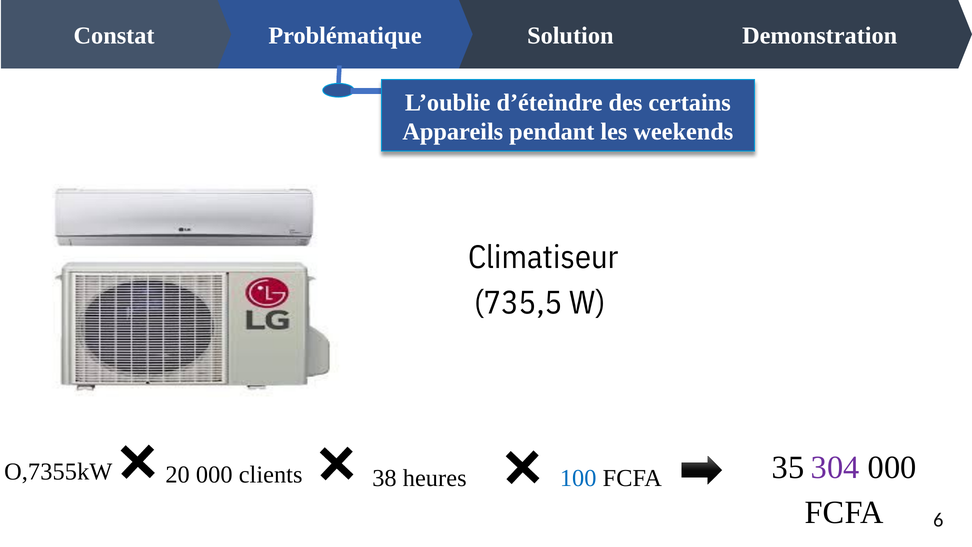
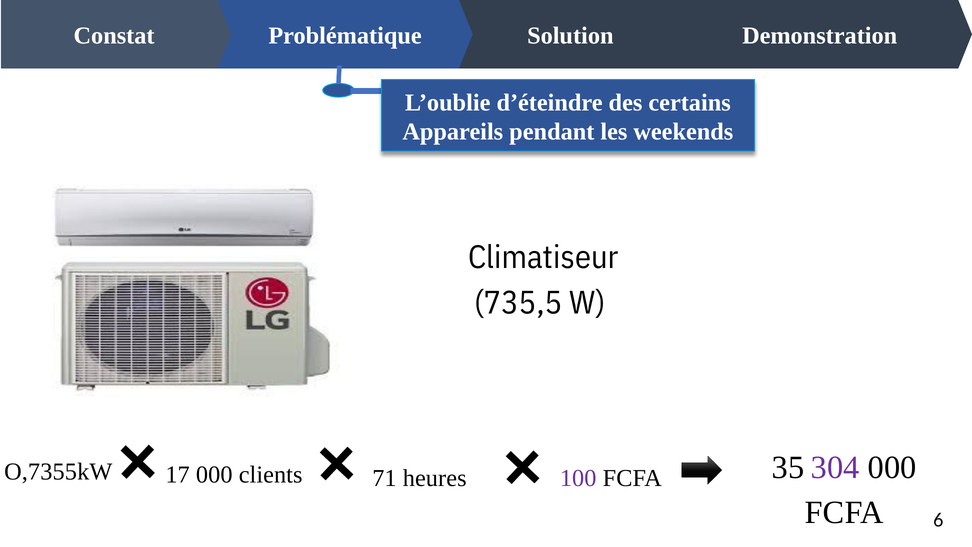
20: 20 -> 17
38: 38 -> 71
100 colour: blue -> purple
